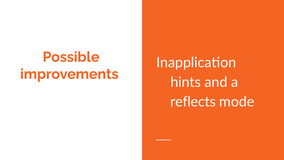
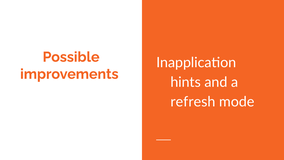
reflects: reflects -> refresh
